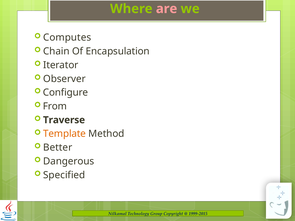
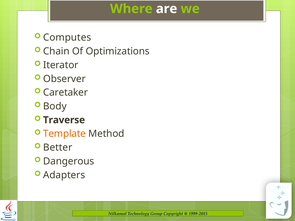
are colour: pink -> white
Encapsulation: Encapsulation -> Optimizations
Configure: Configure -> Caretaker
From: From -> Body
Specified: Specified -> Adapters
